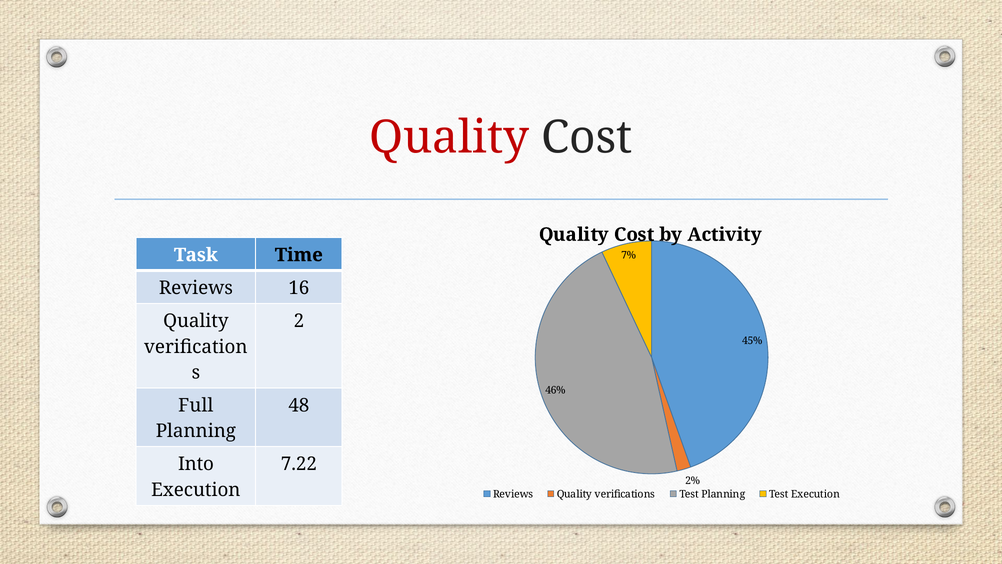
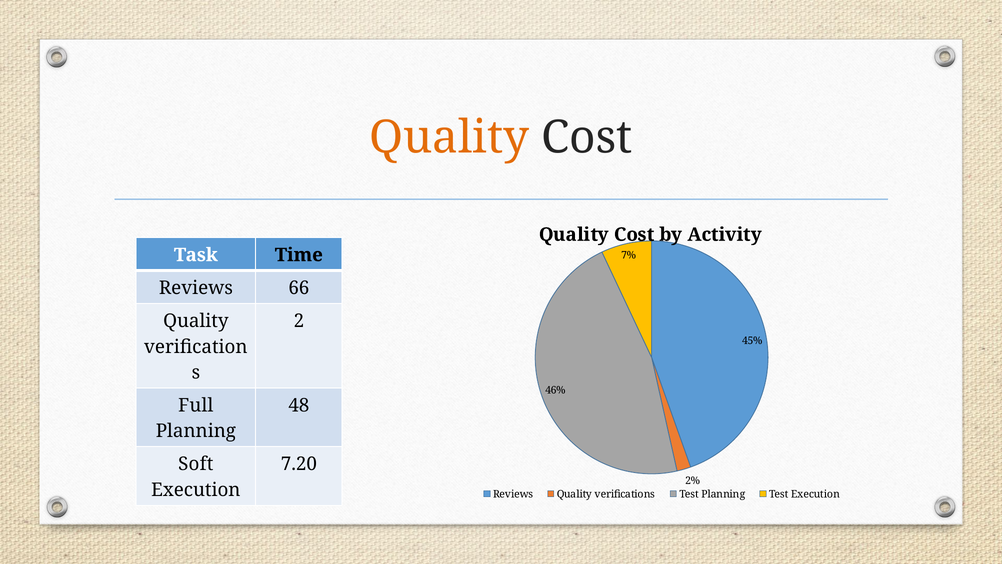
Quality at (449, 137) colour: red -> orange
16: 16 -> 66
Into: Into -> Soft
7.22: 7.22 -> 7.20
